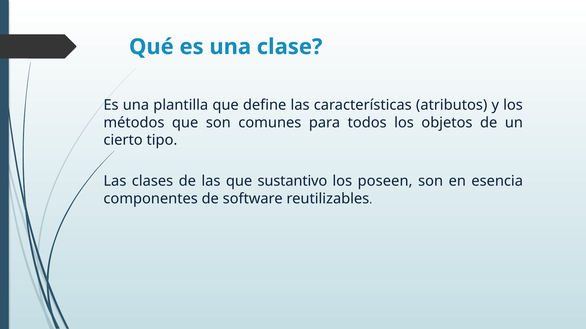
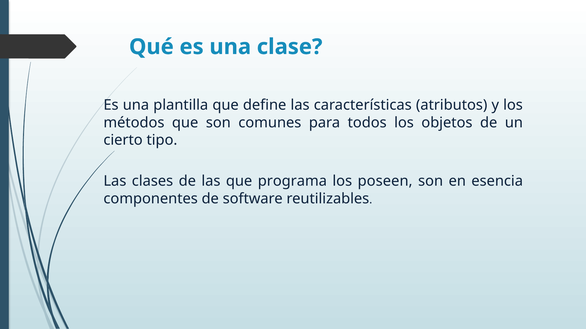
sustantivo: sustantivo -> programa
